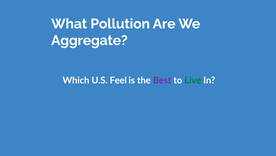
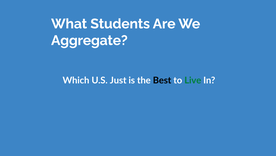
Pollution: Pollution -> Students
Feel: Feel -> Just
Best colour: purple -> black
